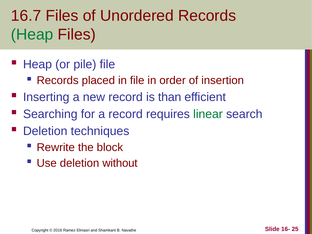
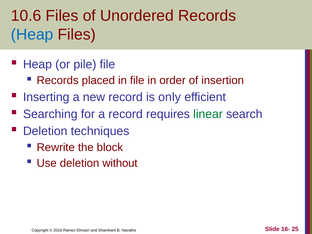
16.7: 16.7 -> 10.6
Heap at (32, 34) colour: green -> blue
than: than -> only
